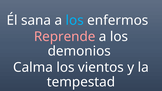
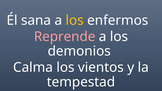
los at (75, 20) colour: light blue -> yellow
